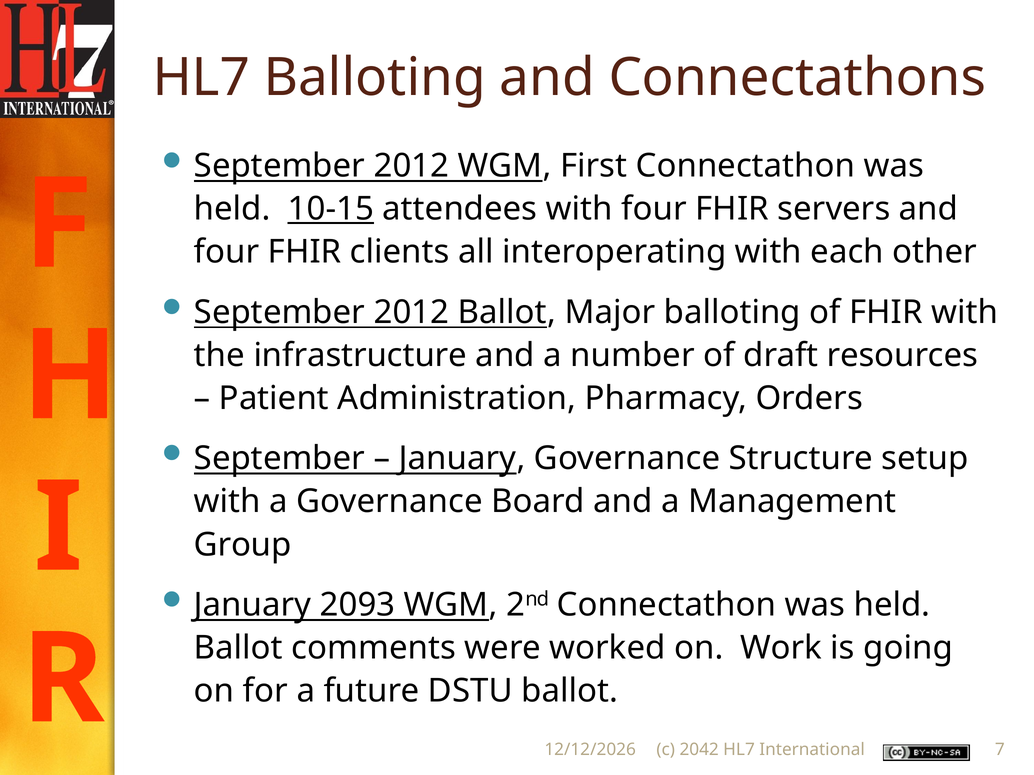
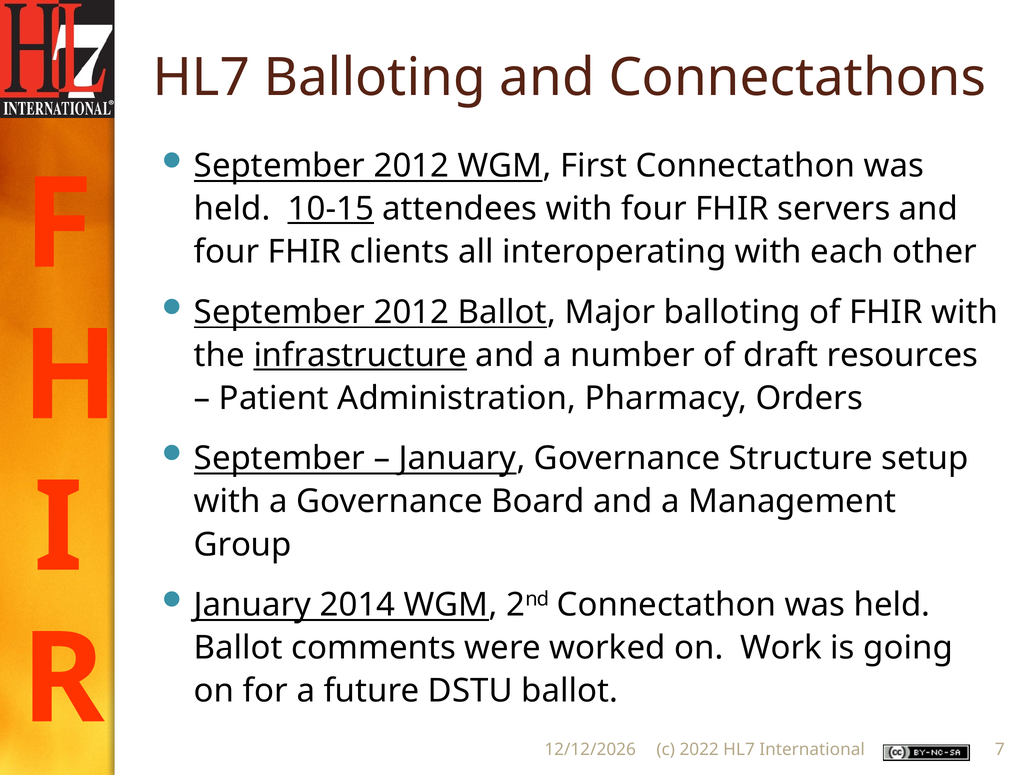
infrastructure underline: none -> present
2093: 2093 -> 2014
2042: 2042 -> 2022
